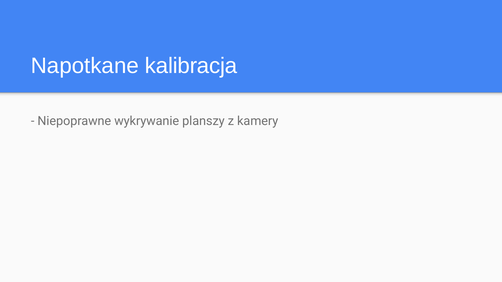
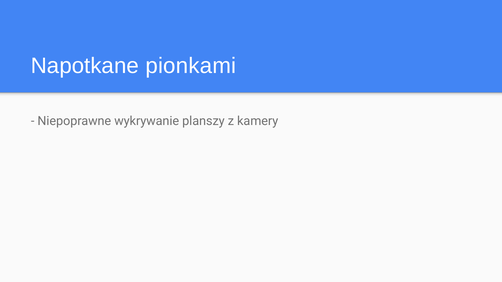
kalibracja: kalibracja -> pionkami
